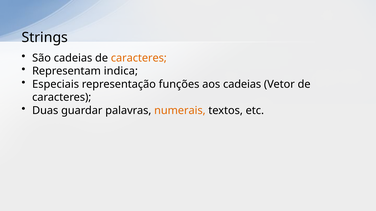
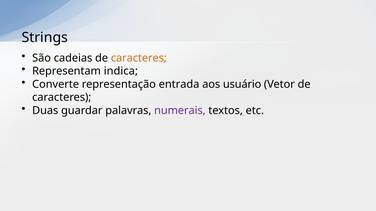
Especiais: Especiais -> Converte
funções: funções -> entrada
aos cadeias: cadeias -> usuário
numerais colour: orange -> purple
